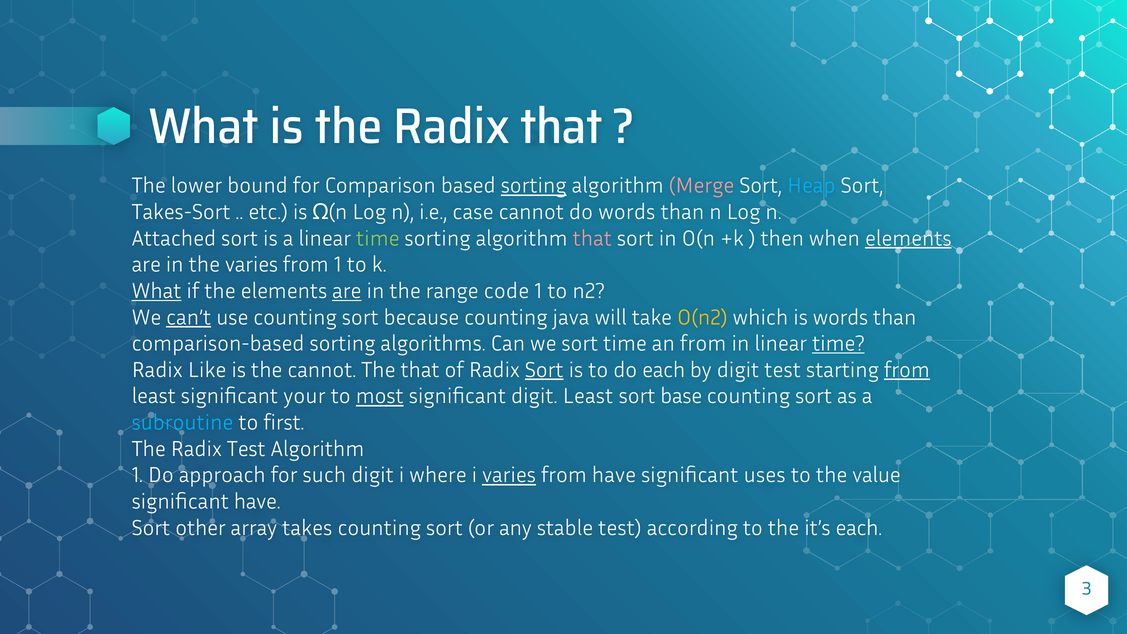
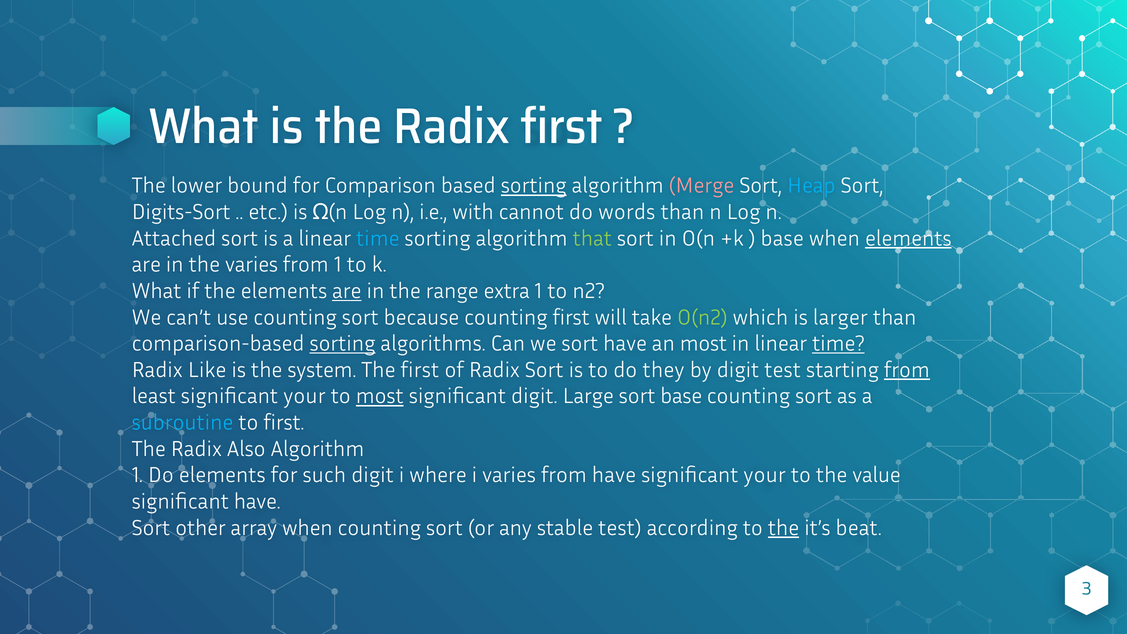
Radix that: that -> first
Takes-Sort: Takes-Sort -> Digits-Sort
case: case -> with
time at (378, 238) colour: light green -> light blue
that at (592, 238) colour: pink -> light green
then at (782, 238): then -> base
What at (157, 291) underline: present -> none
code: code -> extra
can’t underline: present -> none
counting java: java -> first
O(n2 colour: yellow -> light green
is words: words -> larger
sorting at (342, 344) underline: none -> present
sort time: time -> have
an from: from -> most
the cannot: cannot -> system
The that: that -> first
Sort at (544, 370) underline: present -> none
do each: each -> they
digit Least: Least -> Large
Radix Test: Test -> Also
Do approach: approach -> elements
varies at (509, 475) underline: present -> none
uses at (765, 475): uses -> your
array takes: takes -> when
the at (784, 528) underline: none -> present
it’s each: each -> beat
